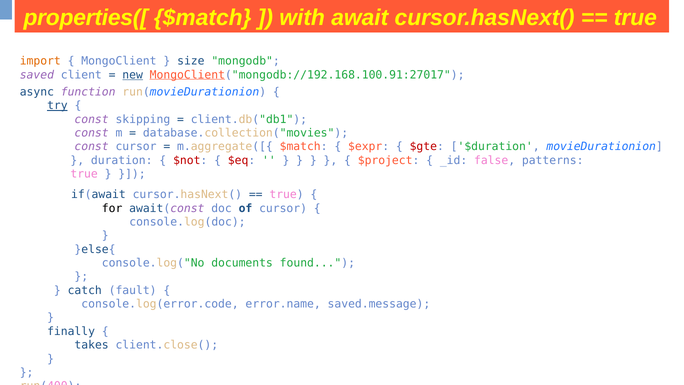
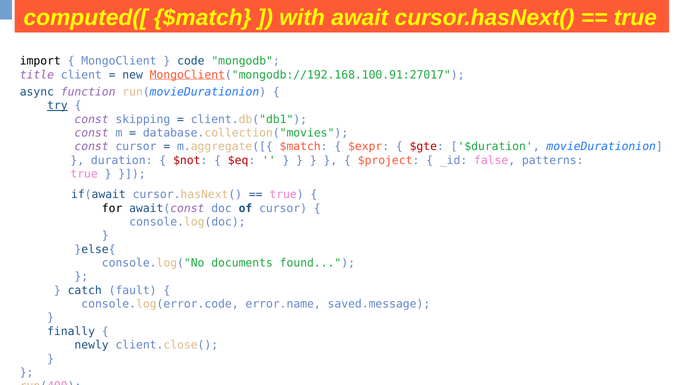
properties([: properties([ -> computed([
import colour: orange -> black
size: size -> code
saved: saved -> title
new underline: present -> none
takes: takes -> newly
